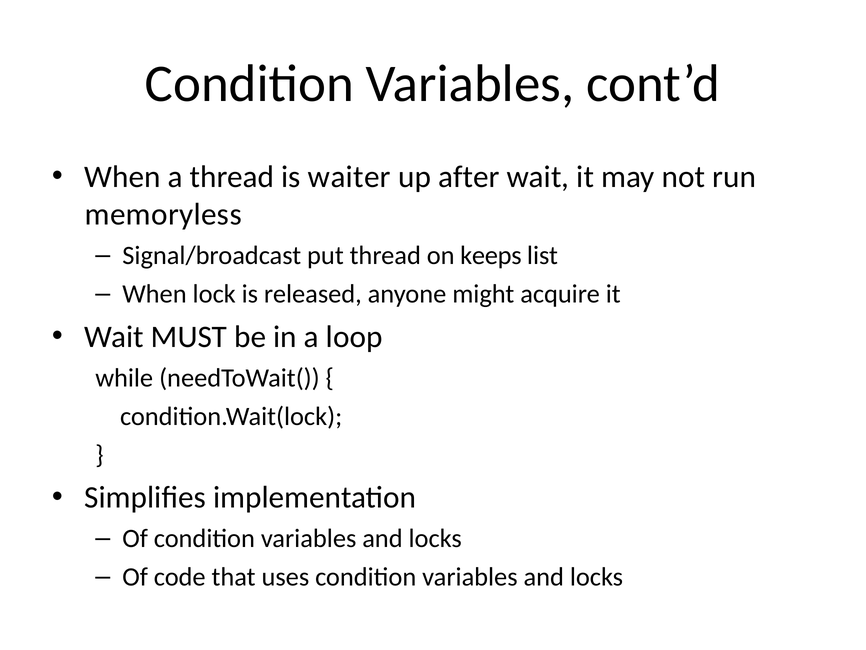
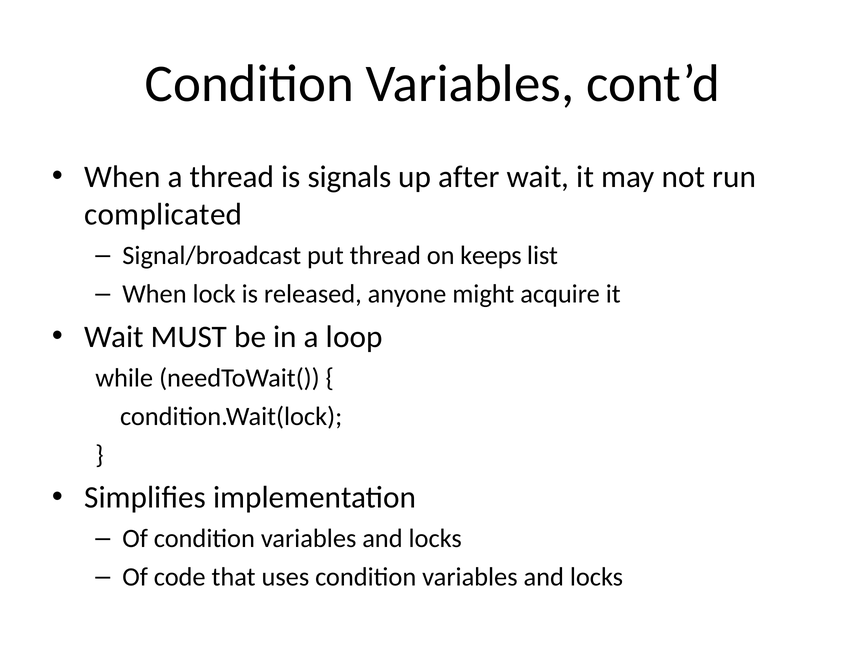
waiter: waiter -> signals
memoryless: memoryless -> complicated
